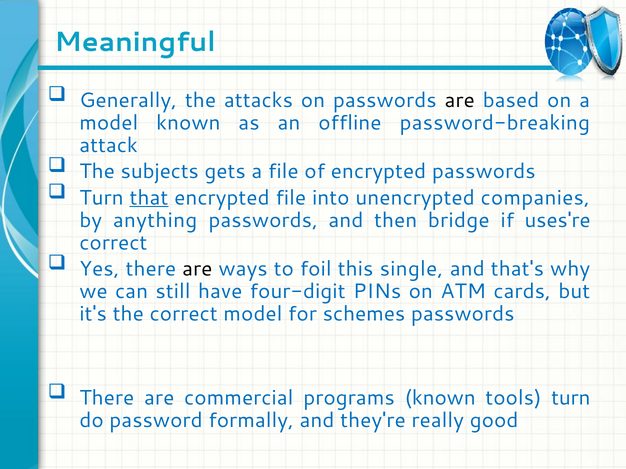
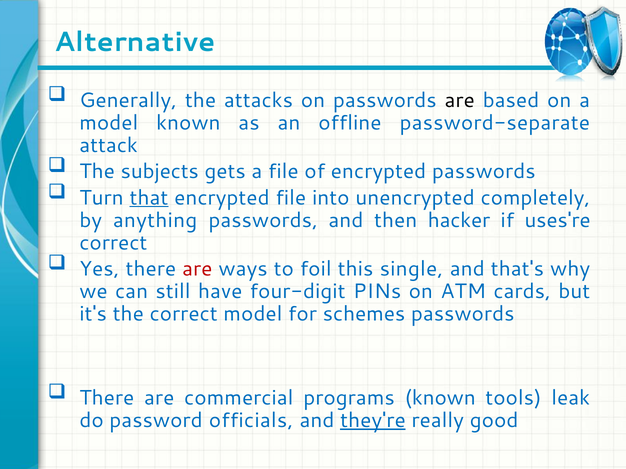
Meaningful: Meaningful -> Alternative
password-breaking: password-breaking -> password-separate
companies: companies -> completely
bridge: bridge -> hacker
are at (197, 269) colour: black -> red
tools turn: turn -> leak
formally: formally -> officials
they're underline: none -> present
